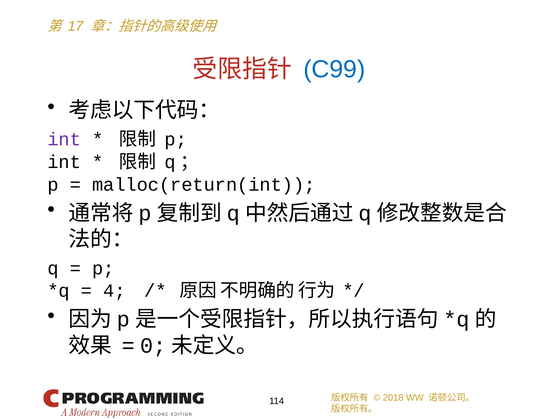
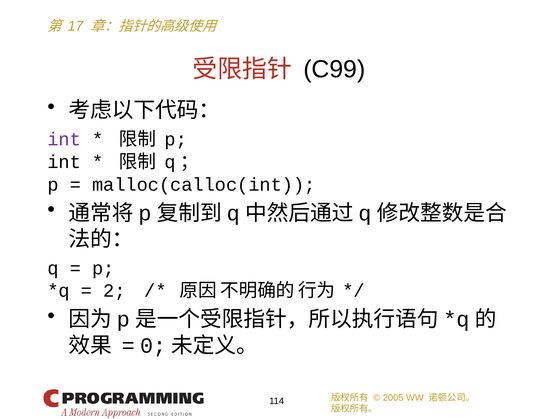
C99 colour: blue -> black
malloc(return(int: malloc(return(int -> malloc(calloc(int
4: 4 -> 2
2018: 2018 -> 2005
